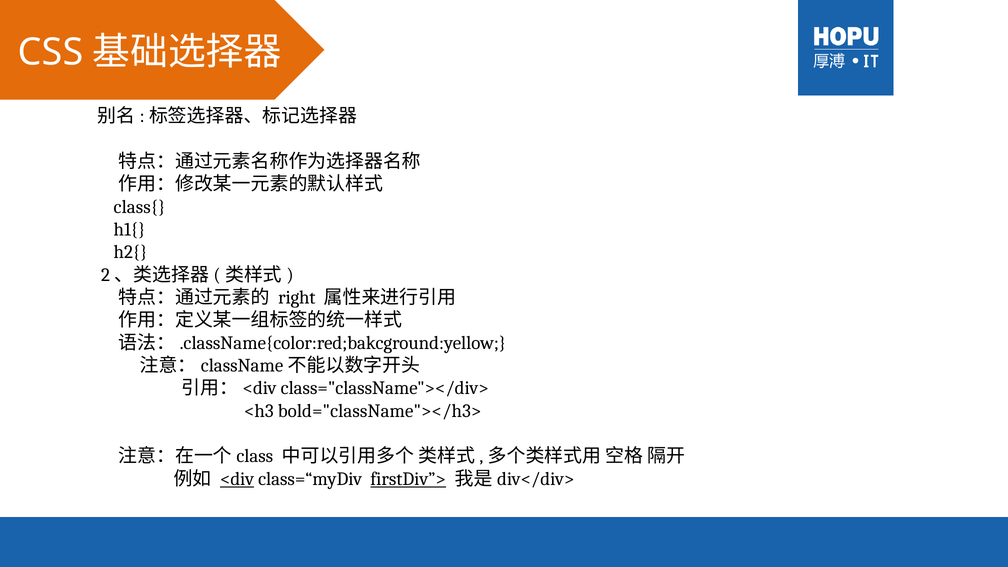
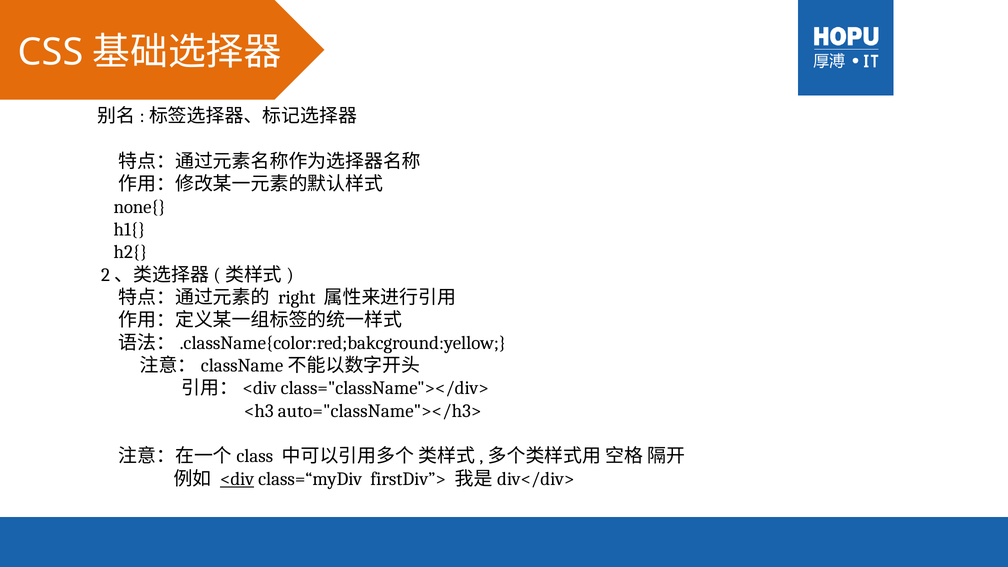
class{: class{ -> none{
bold="className"></h3>: bold="className"></h3> -> auto="className"></h3>
firstDiv”> underline: present -> none
